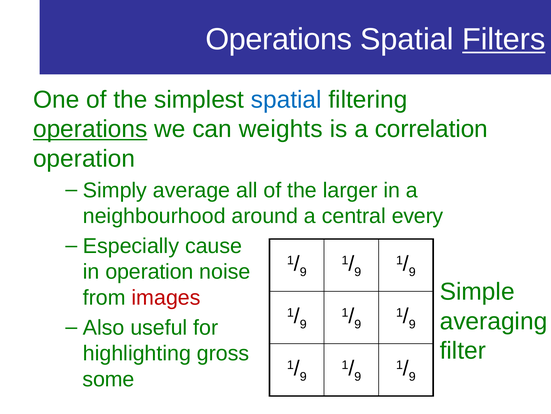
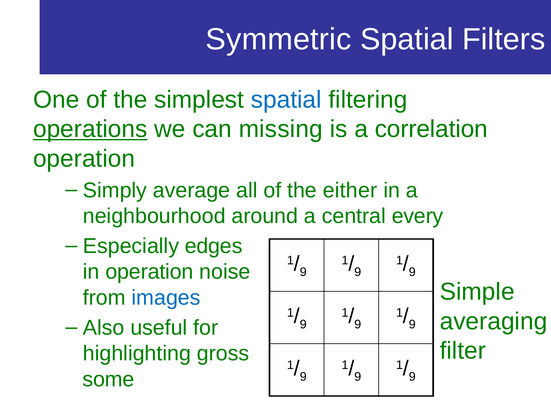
Operations at (279, 39): Operations -> Symmetric
Filters underline: present -> none
weights: weights -> missing
larger: larger -> either
cause: cause -> edges
images colour: red -> blue
